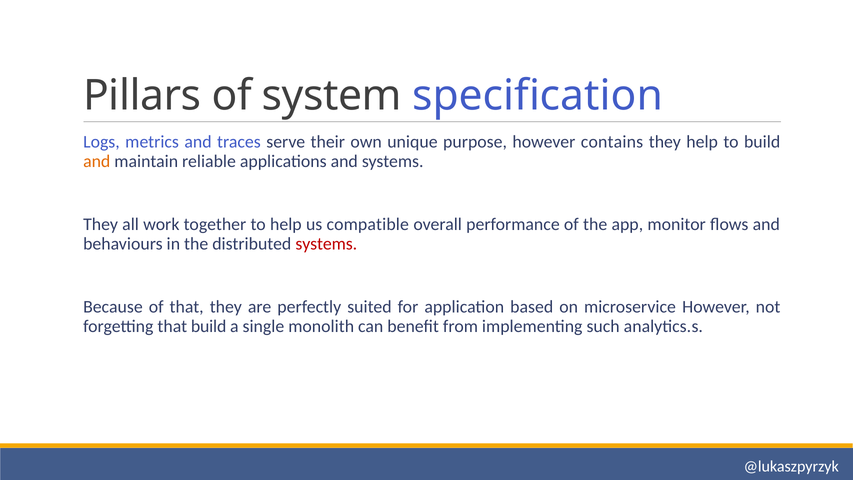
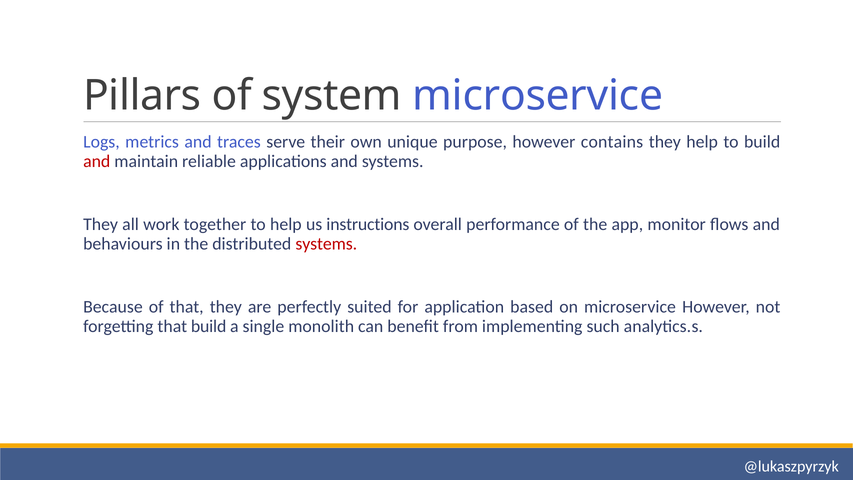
system specification: specification -> microservice
and at (97, 161) colour: orange -> red
compatible: compatible -> instructions
